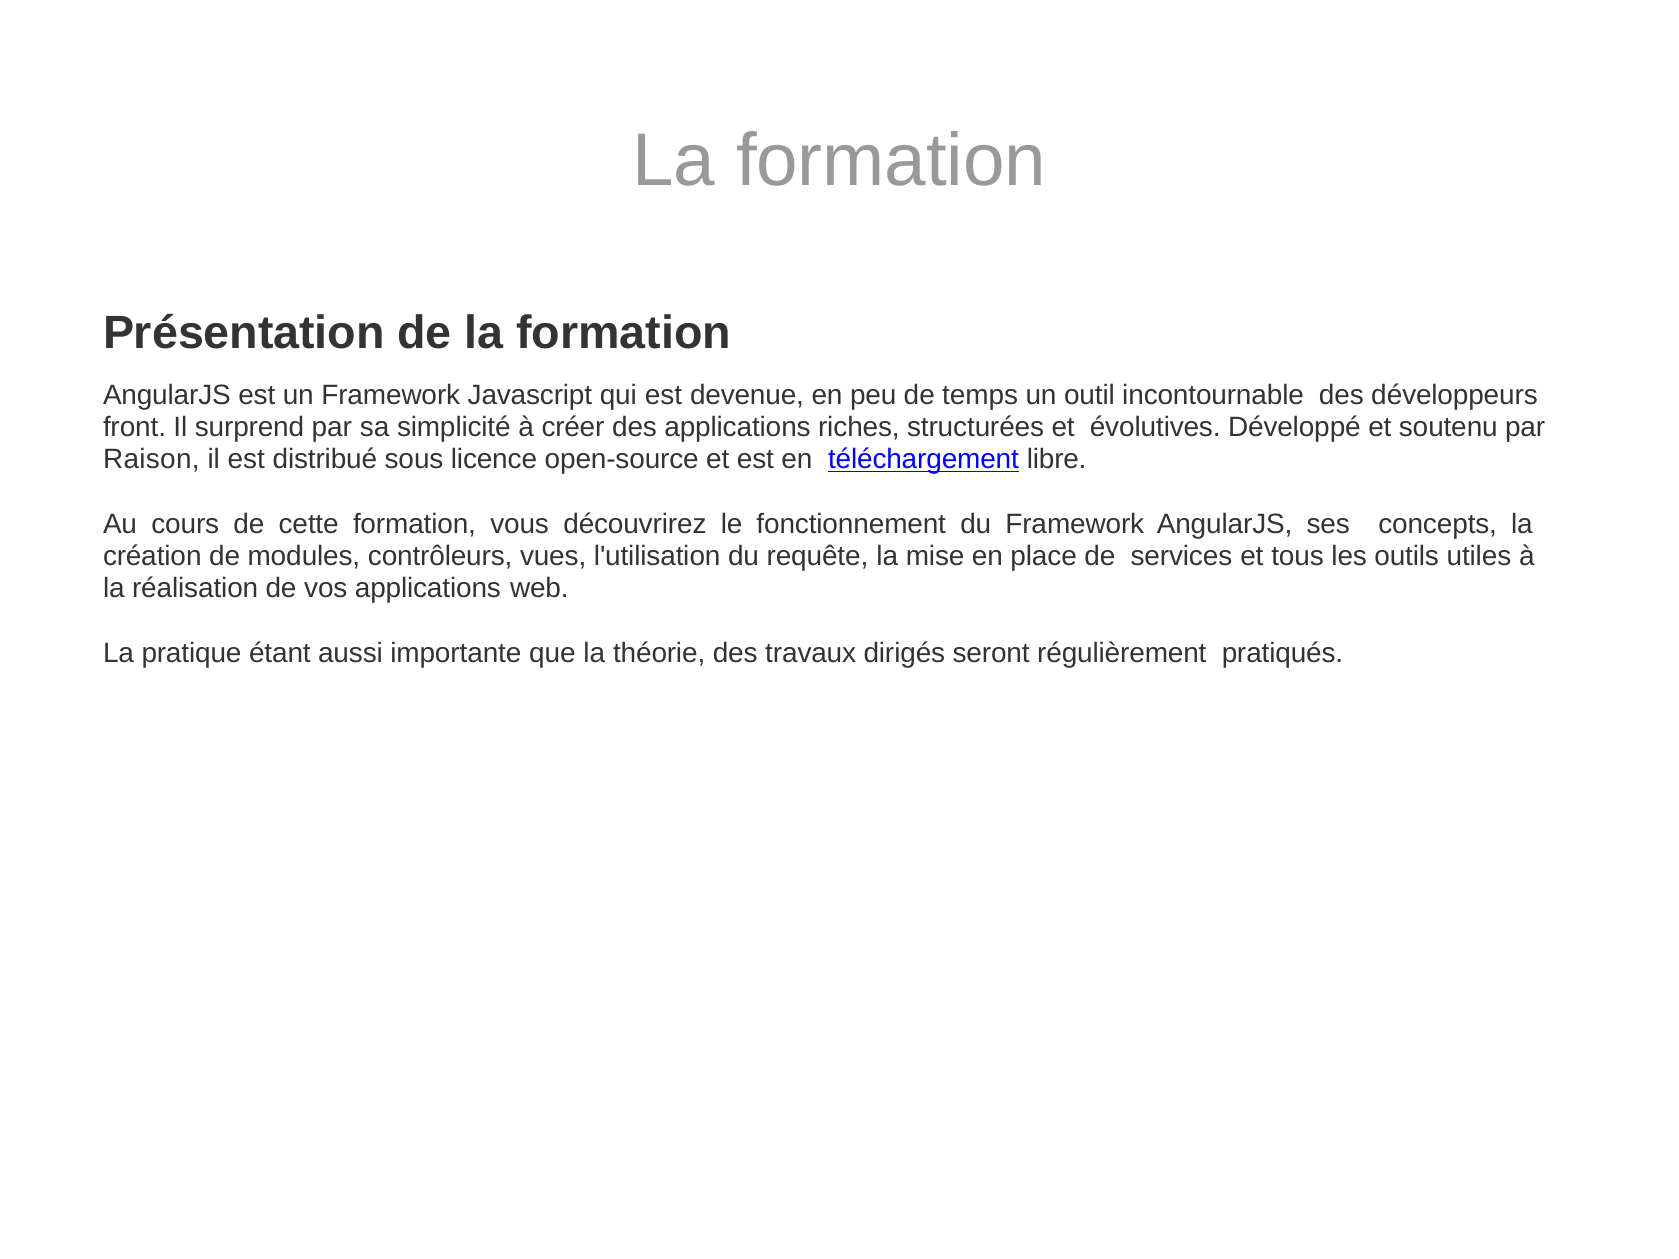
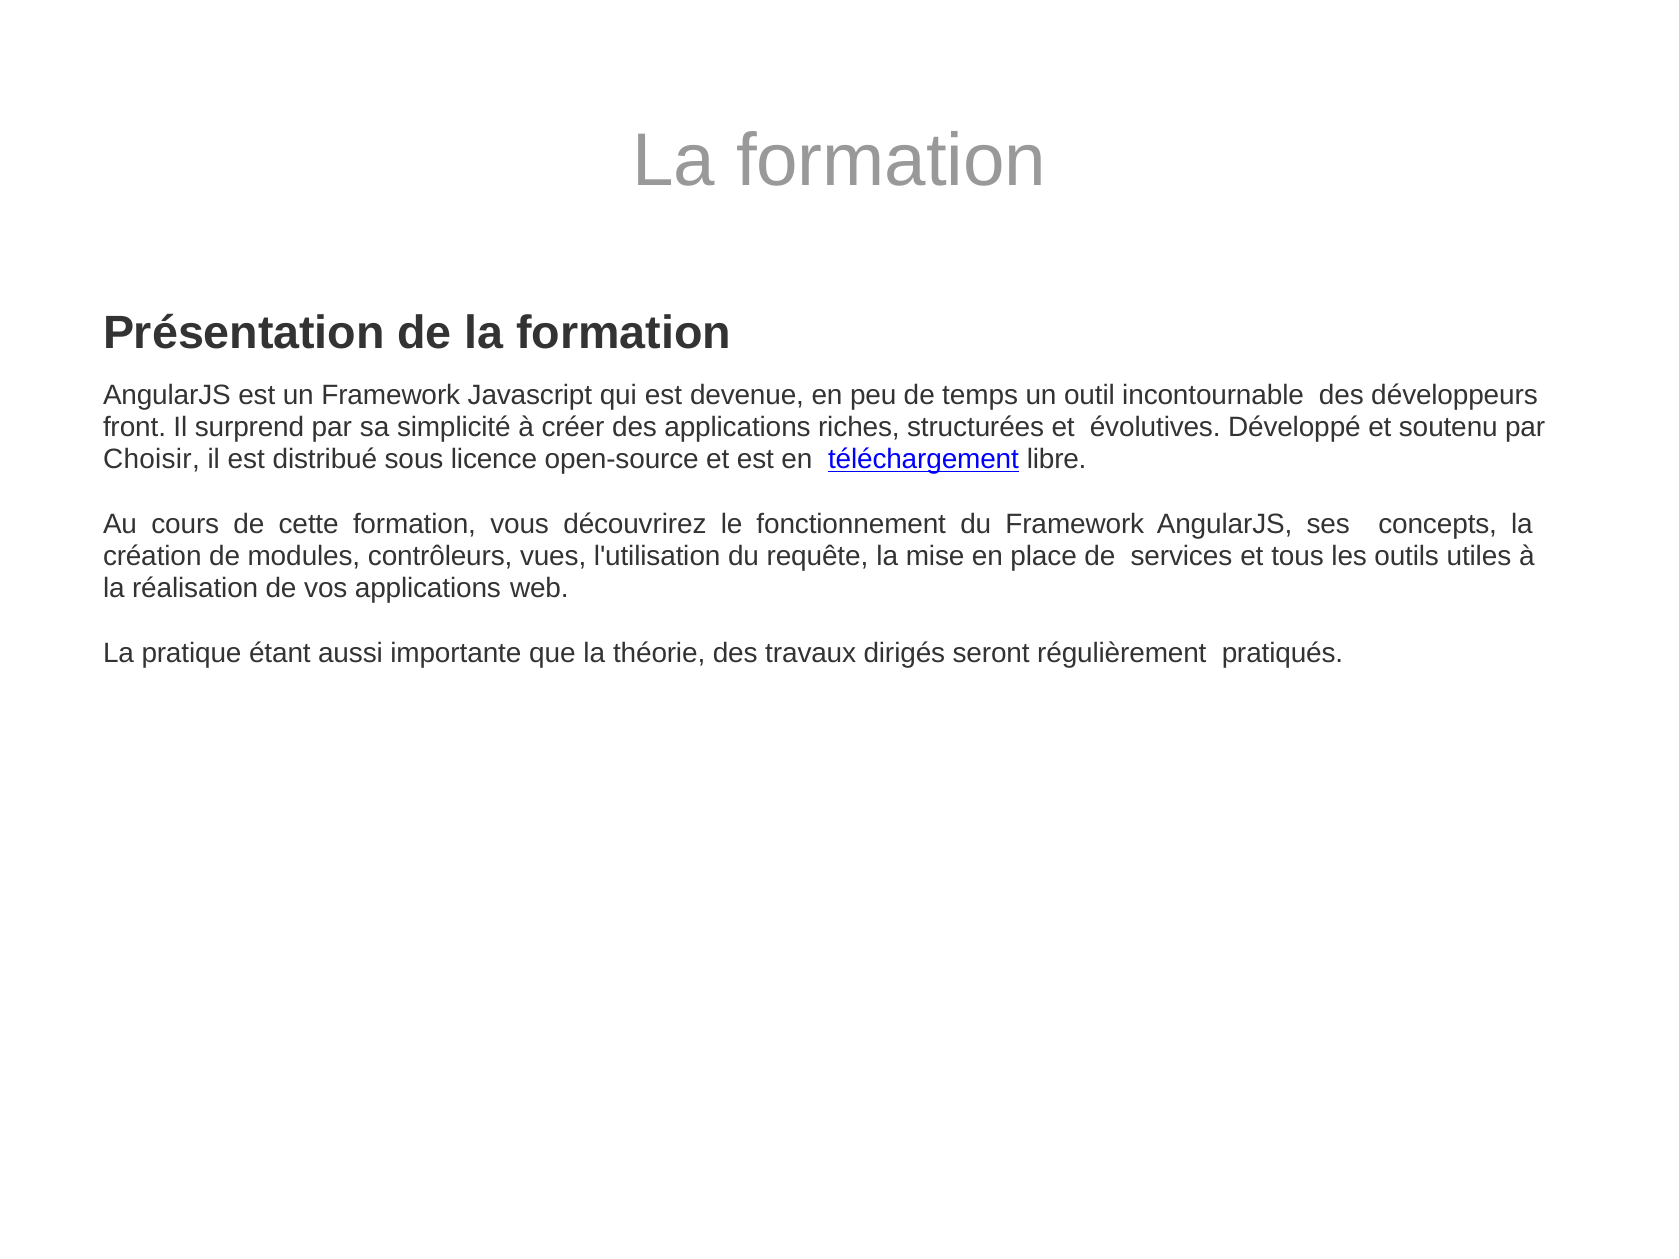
Raison: Raison -> Choisir
